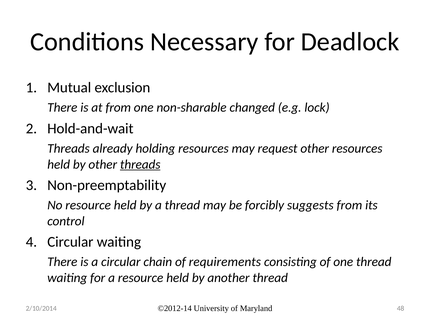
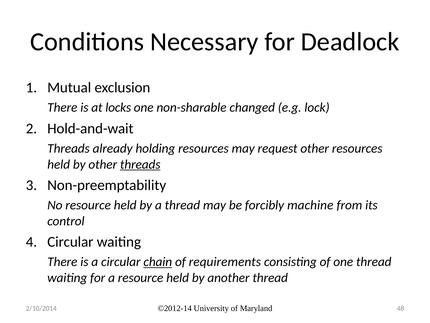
at from: from -> locks
suggests: suggests -> machine
chain underline: none -> present
